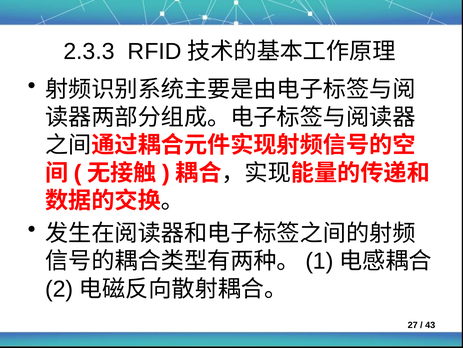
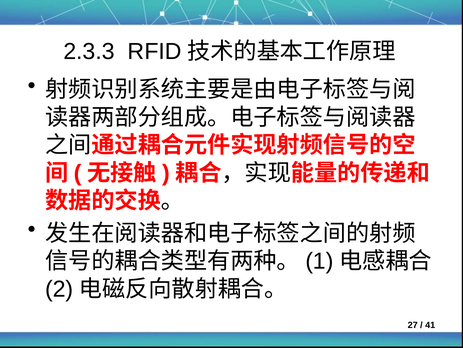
43: 43 -> 41
